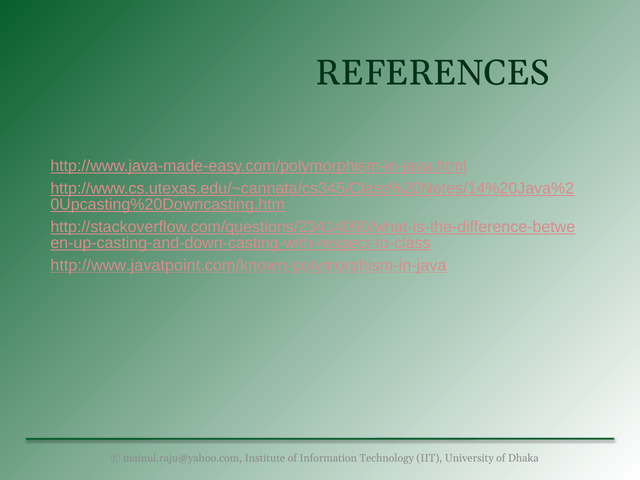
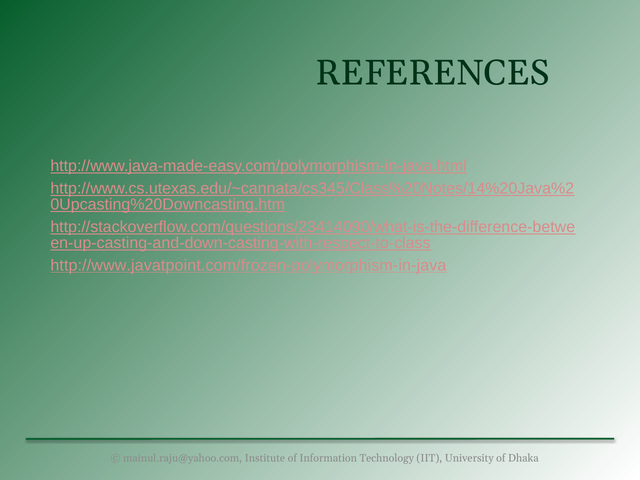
http://www.javatpoint.com/known-polymorphism-in-java: http://www.javatpoint.com/known-polymorphism-in-java -> http://www.javatpoint.com/frozen-polymorphism-in-java
